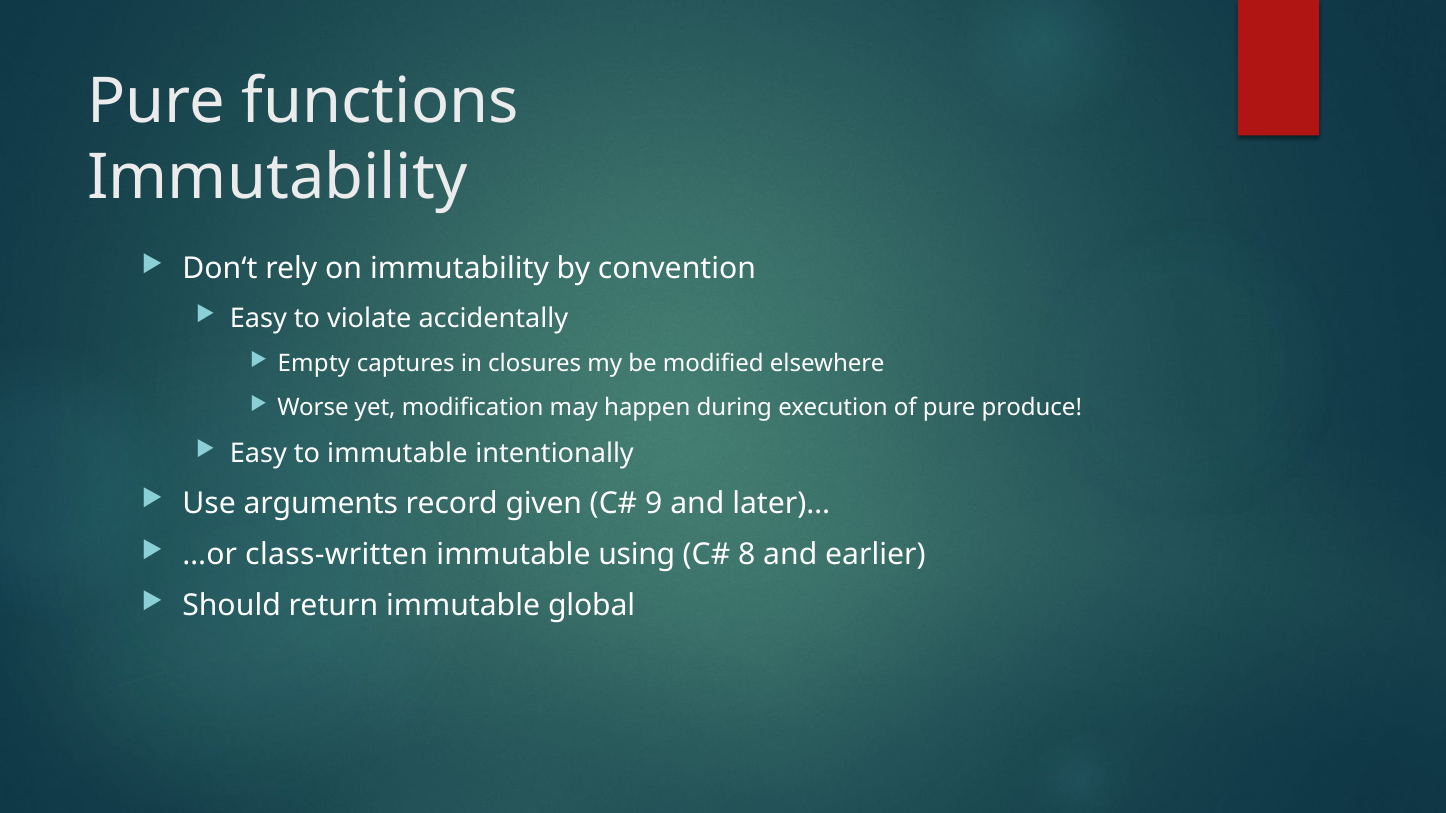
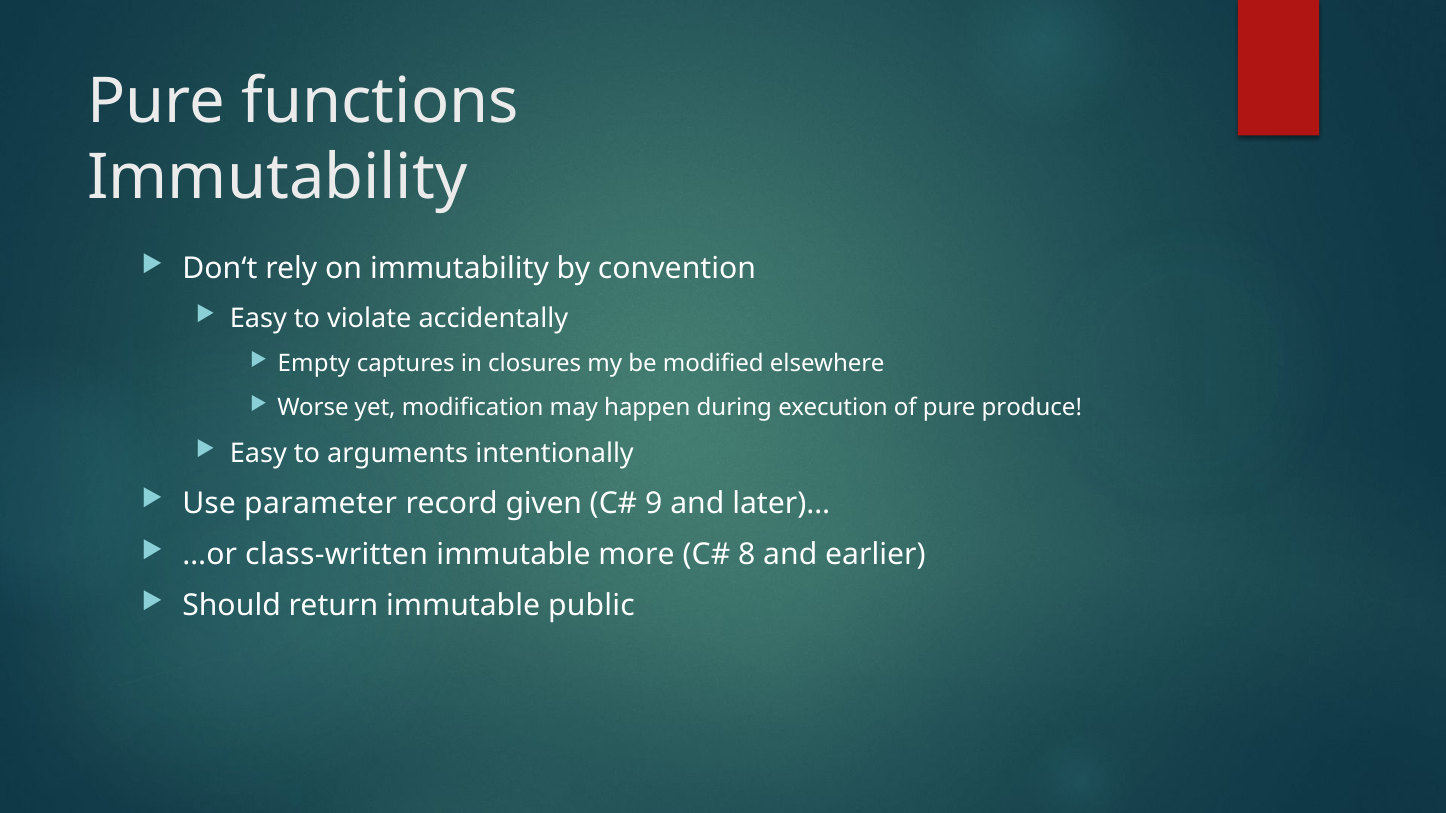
to immutable: immutable -> arguments
arguments: arguments -> parameter
using: using -> more
global: global -> public
